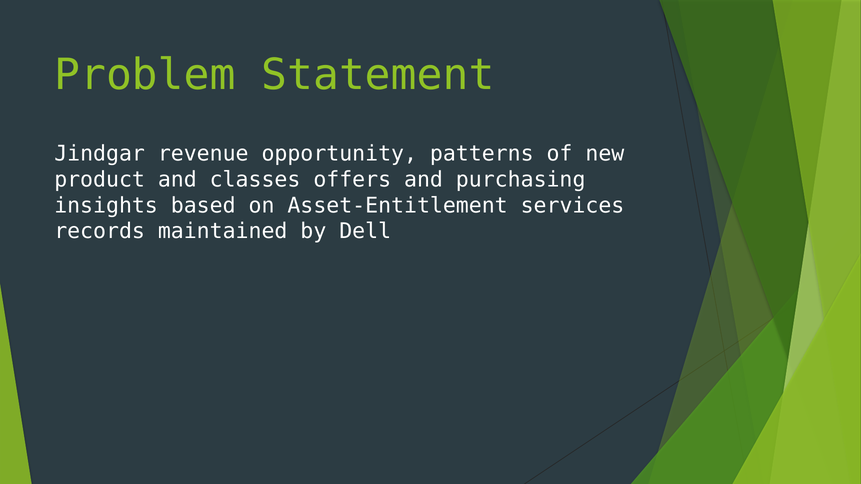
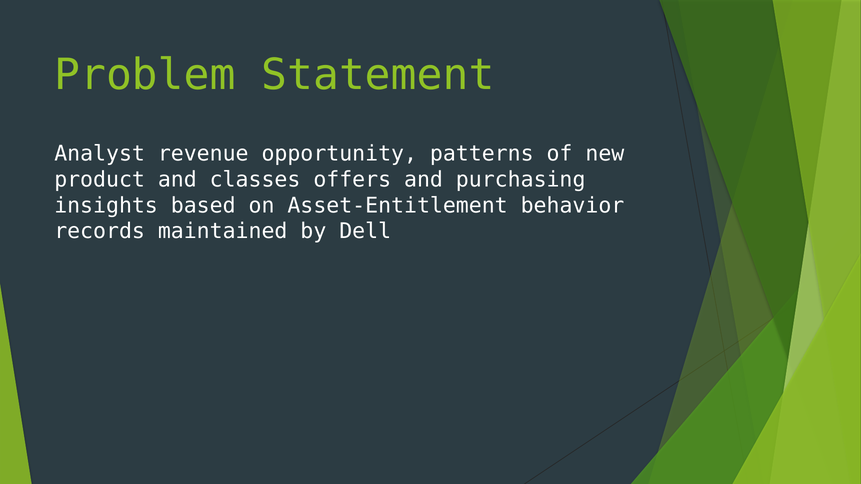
Jindgar: Jindgar -> Analyst
services: services -> behavior
